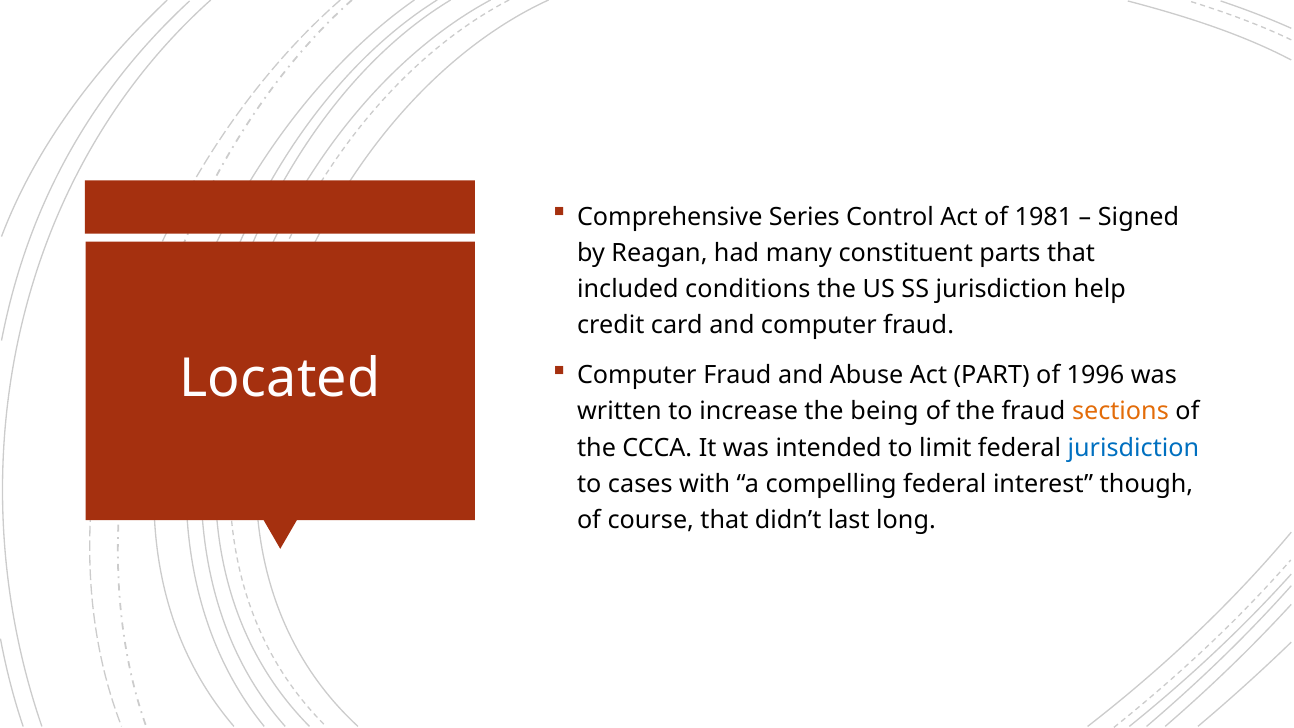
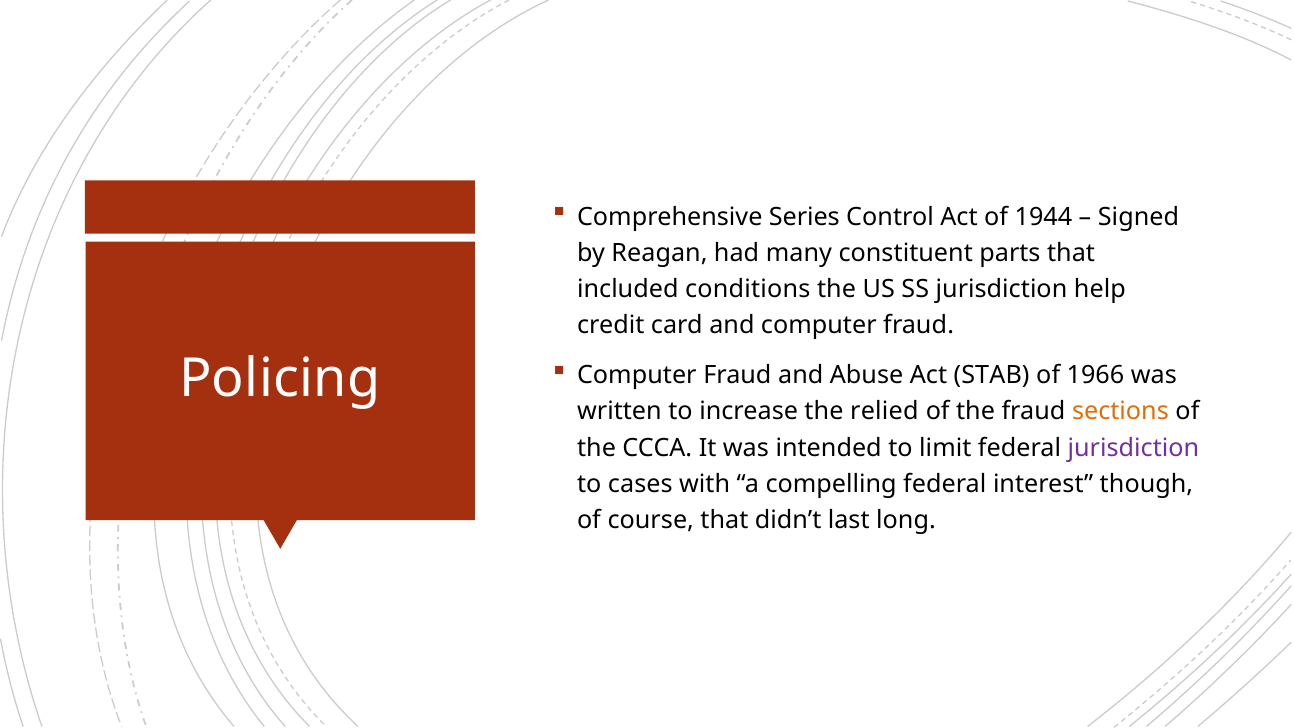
1981: 1981 -> 1944
PART: PART -> STAB
1996: 1996 -> 1966
Located: Located -> Policing
being: being -> relied
jurisdiction at (1133, 448) colour: blue -> purple
